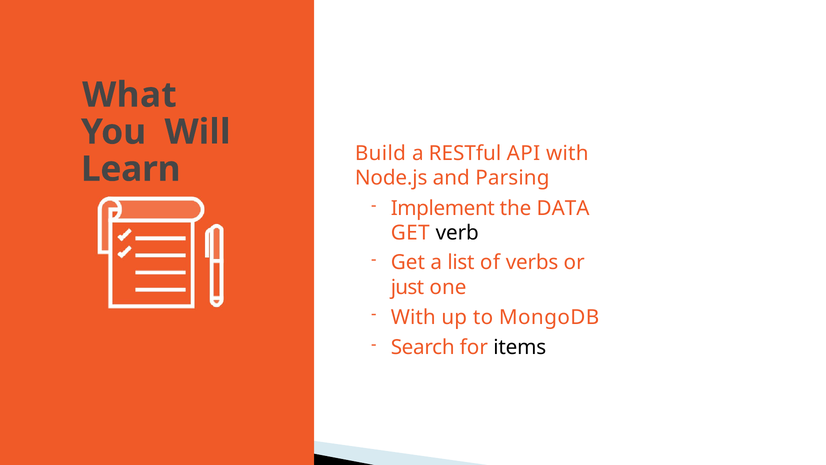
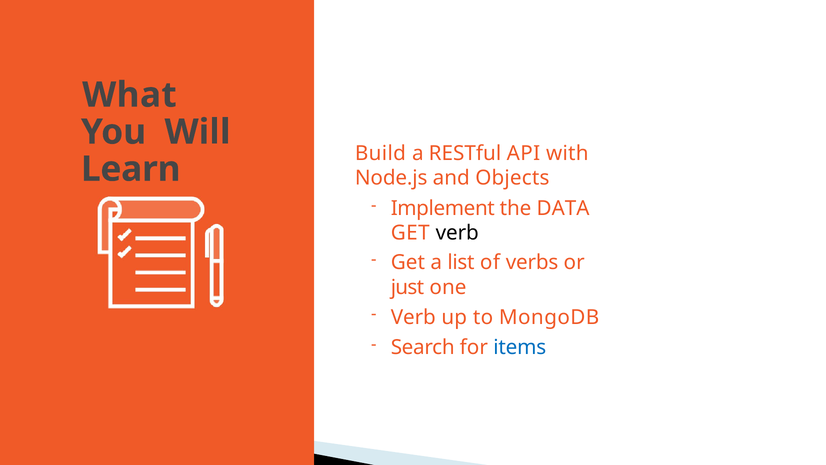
Parsing: Parsing -> Objects
With at (413, 317): With -> Verb
items colour: black -> blue
